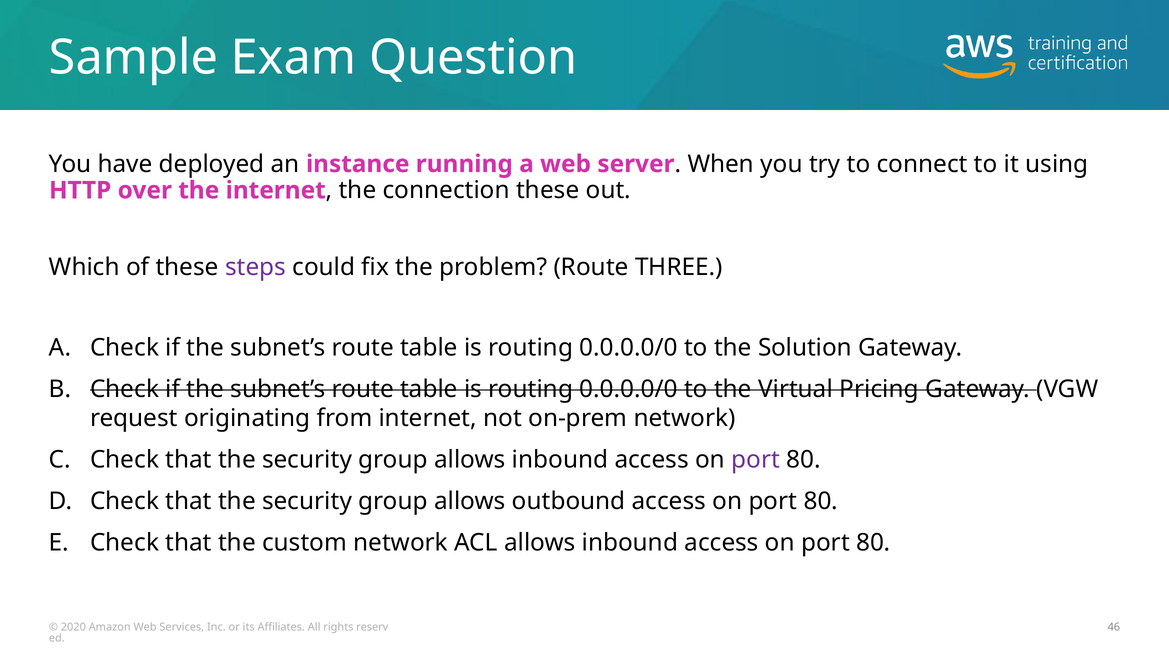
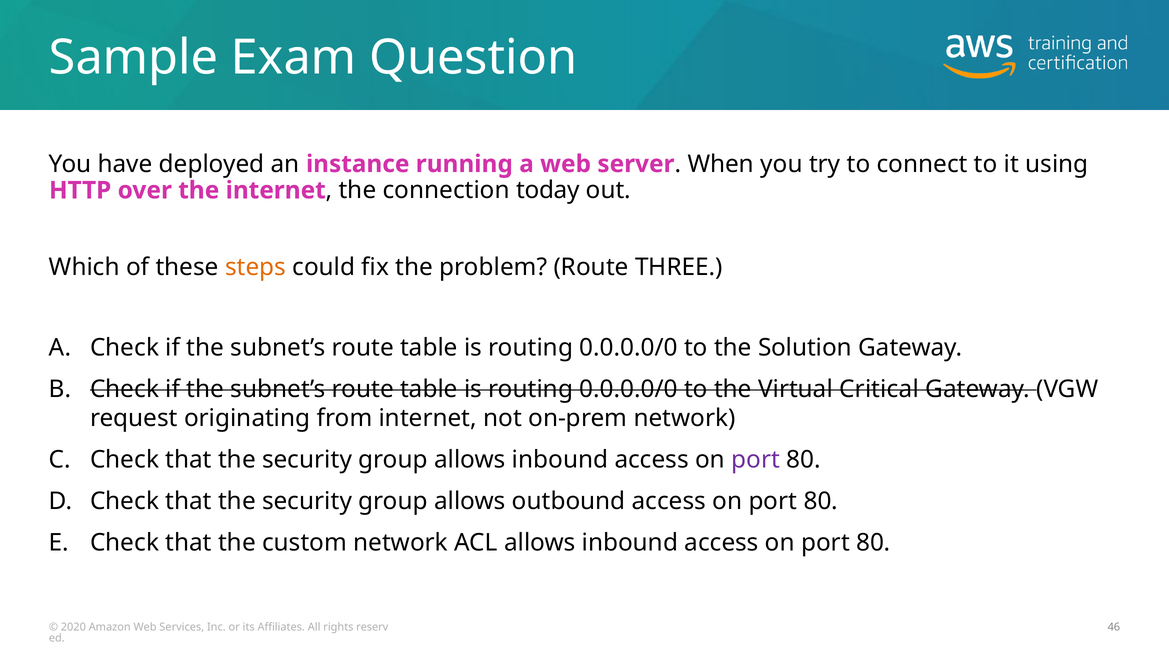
connection these: these -> today
steps colour: purple -> orange
Pricing: Pricing -> Critical
